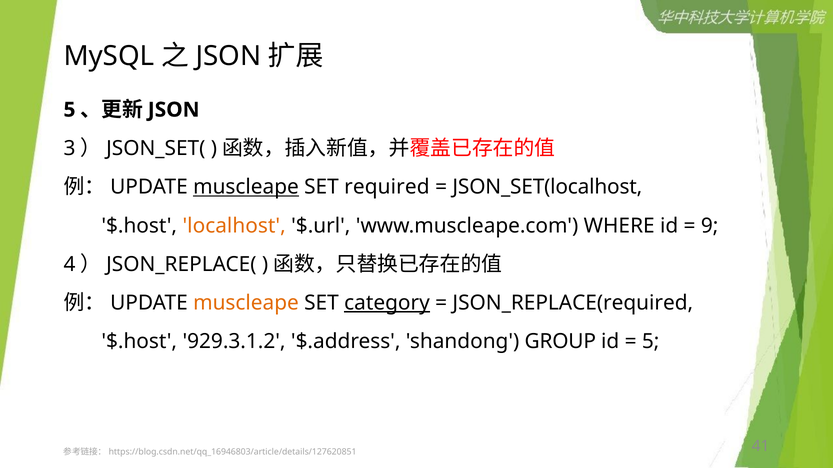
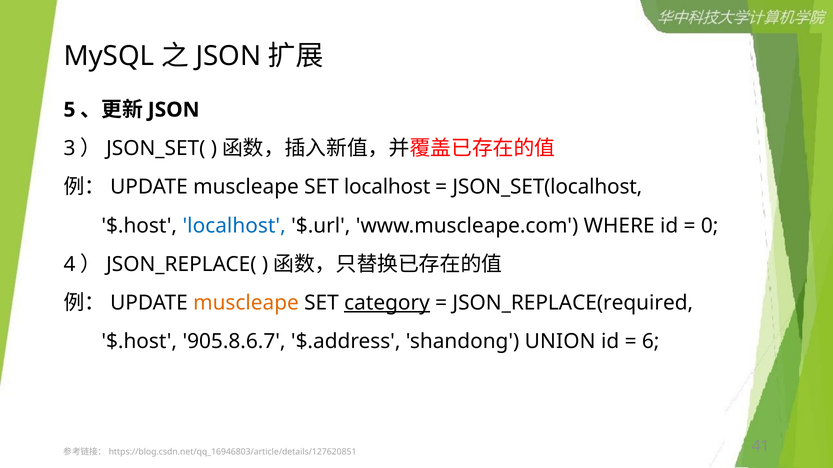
muscleape at (246, 187) underline: present -> none
SET required: required -> localhost
localhost at (234, 226) colour: orange -> blue
9: 9 -> 0
929.3.1.2: 929.3.1.2 -> 905.8.6.7
GROUP: GROUP -> UNION
5 at (651, 342): 5 -> 6
